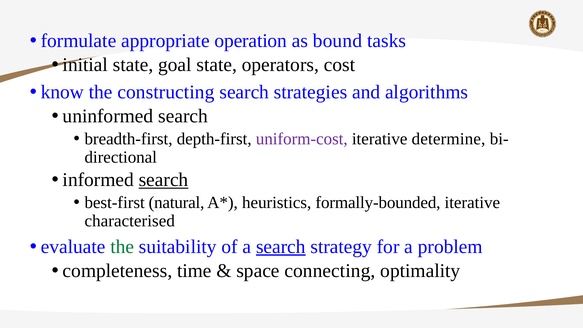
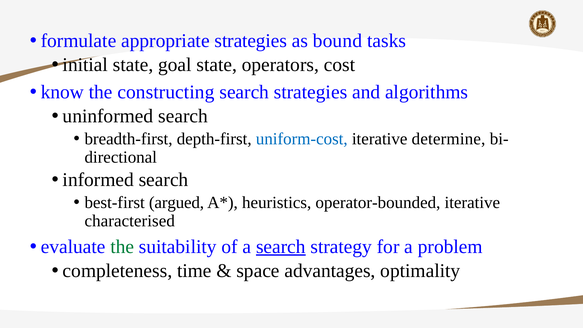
appropriate operation: operation -> strategies
uniform-cost colour: purple -> blue
search at (164, 180) underline: present -> none
natural: natural -> argued
formally-bounded: formally-bounded -> operator-bounded
connecting: connecting -> advantages
